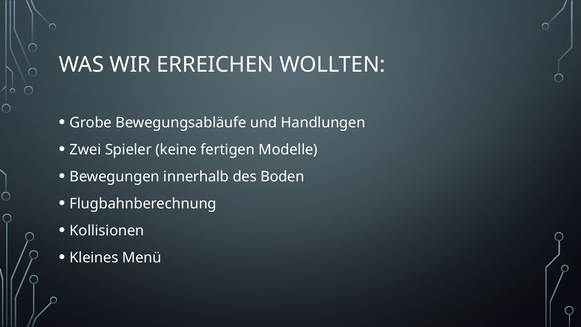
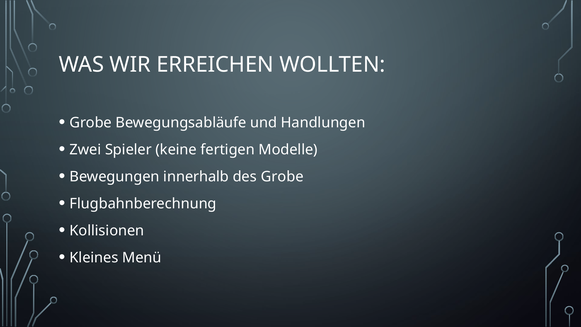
des Boden: Boden -> Grobe
